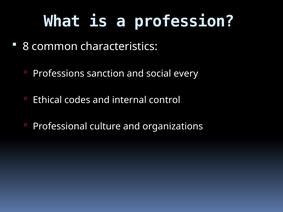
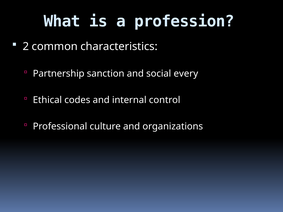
8: 8 -> 2
Professions: Professions -> Partnership
